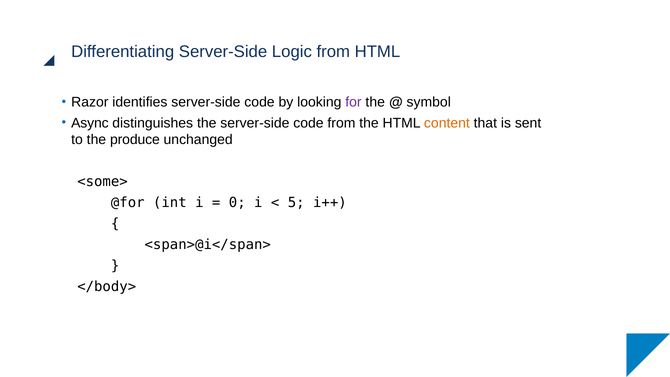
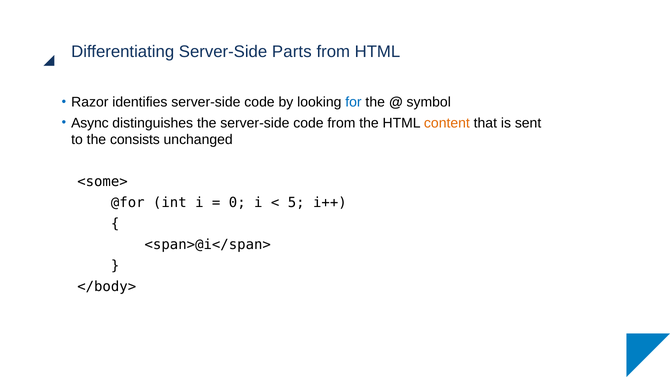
Logic: Logic -> Parts
for colour: purple -> blue
produce: produce -> consists
